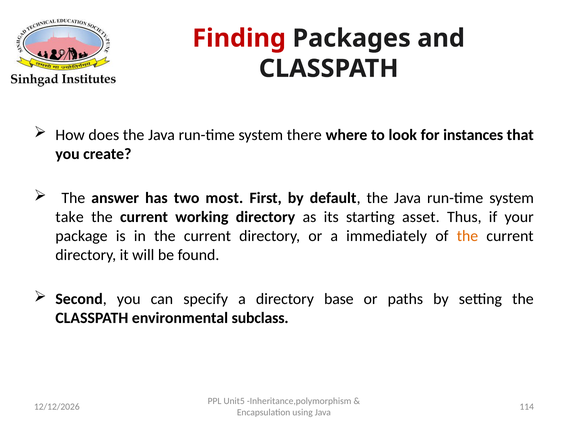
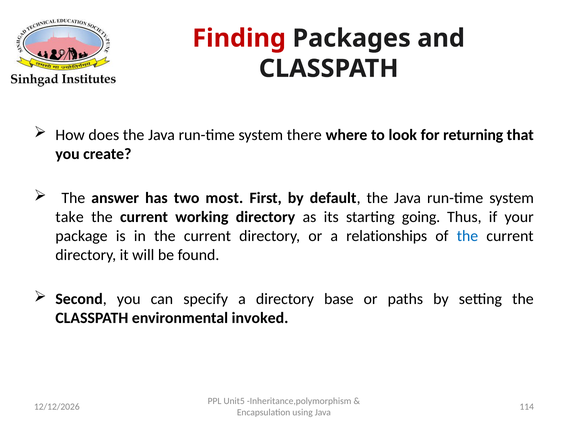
instances: instances -> returning
asset: asset -> going
immediately: immediately -> relationships
the at (467, 236) colour: orange -> blue
subclass: subclass -> invoked
